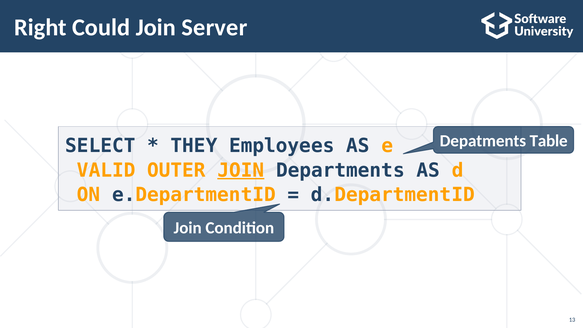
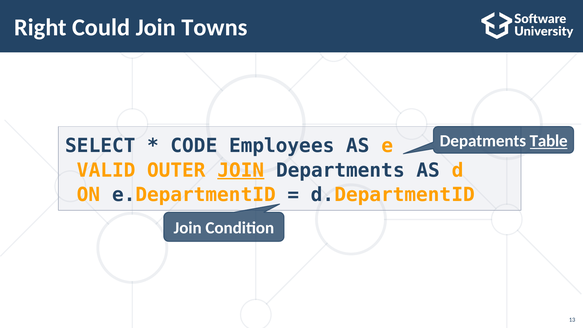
Server: Server -> Towns
Table underline: none -> present
THEY: THEY -> CODE
